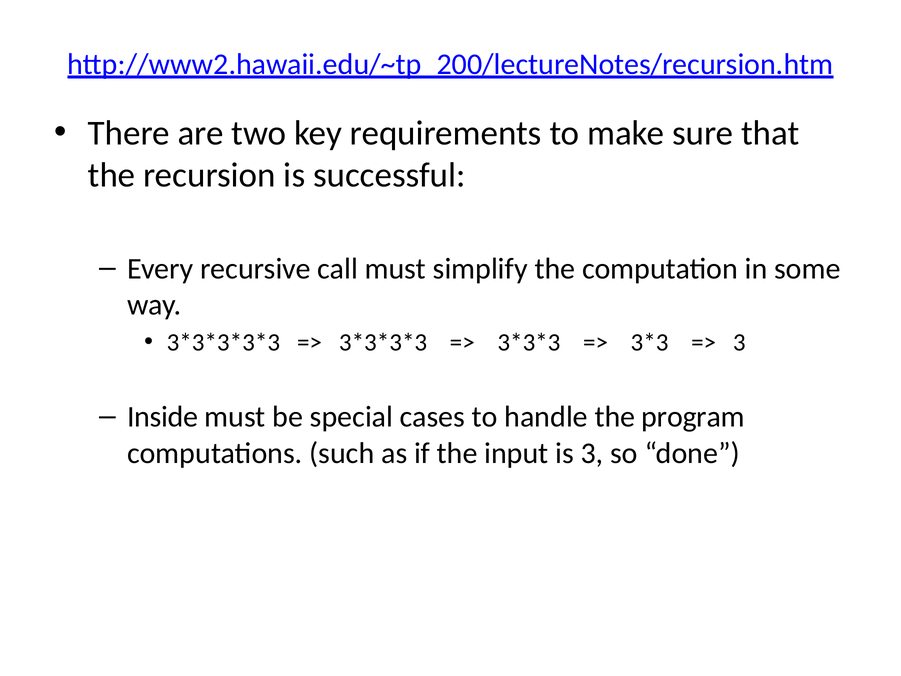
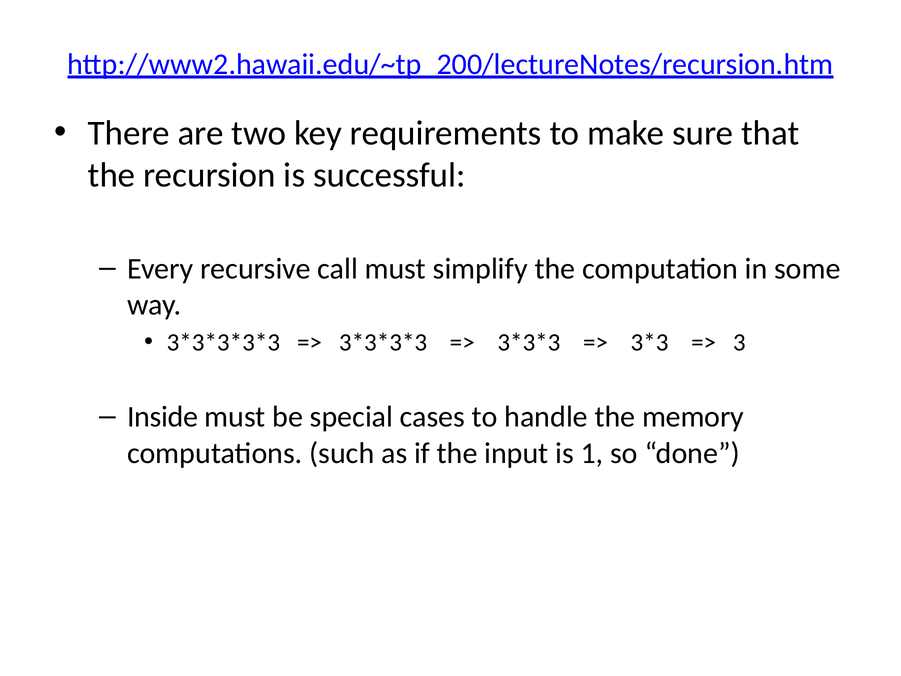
program: program -> memory
is 3: 3 -> 1
